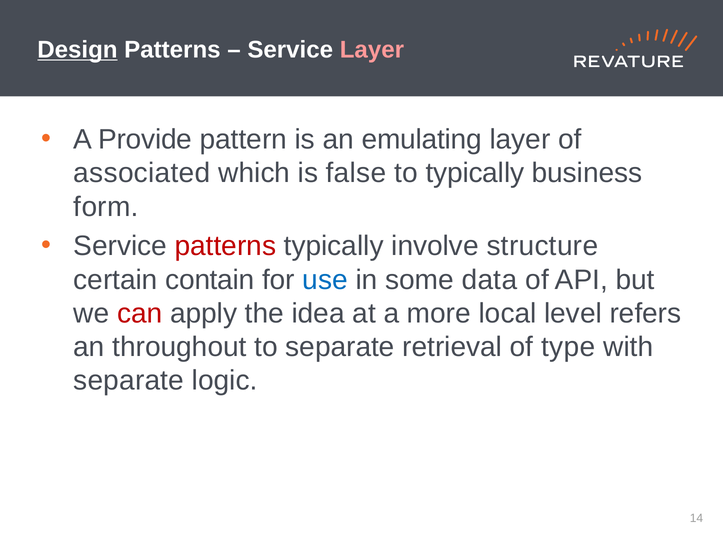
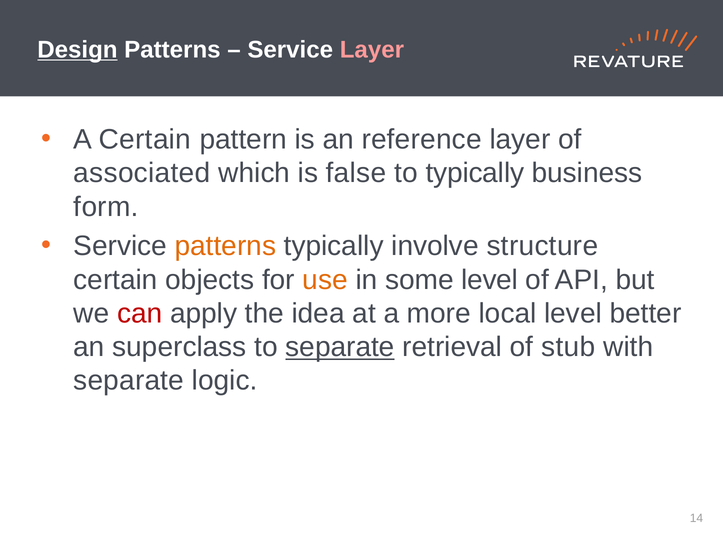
A Provide: Provide -> Certain
emulating: emulating -> reference
patterns at (225, 246) colour: red -> orange
contain: contain -> objects
use colour: blue -> orange
some data: data -> level
refers: refers -> better
throughout: throughout -> superclass
separate at (340, 347) underline: none -> present
type: type -> stub
